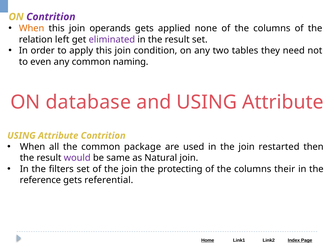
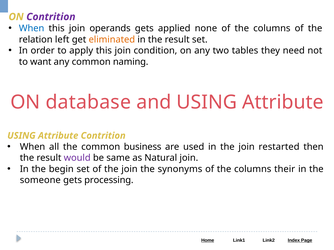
When at (32, 28) colour: orange -> blue
eliminated colour: purple -> orange
even: even -> want
package: package -> business
filters: filters -> begin
protecting: protecting -> synonyms
reference: reference -> someone
referential: referential -> processing
